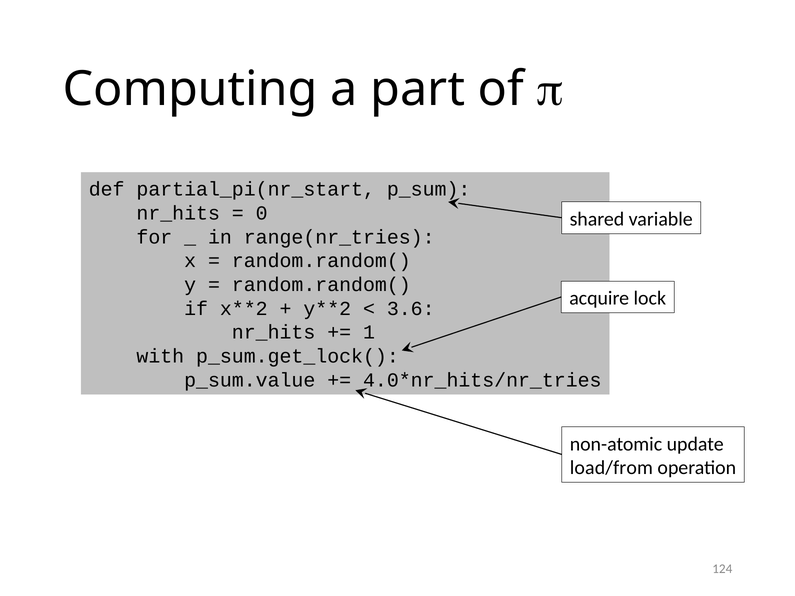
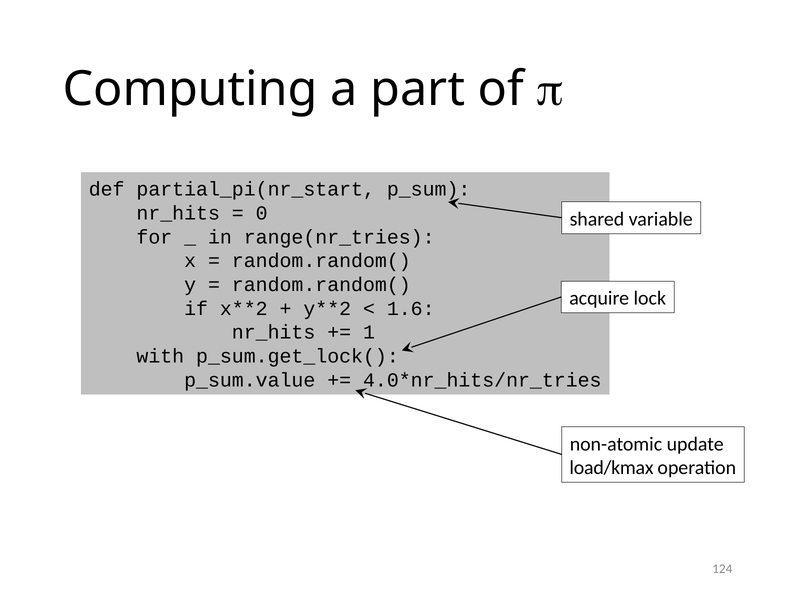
3.6: 3.6 -> 1.6
load/from: load/from -> load/kmax
